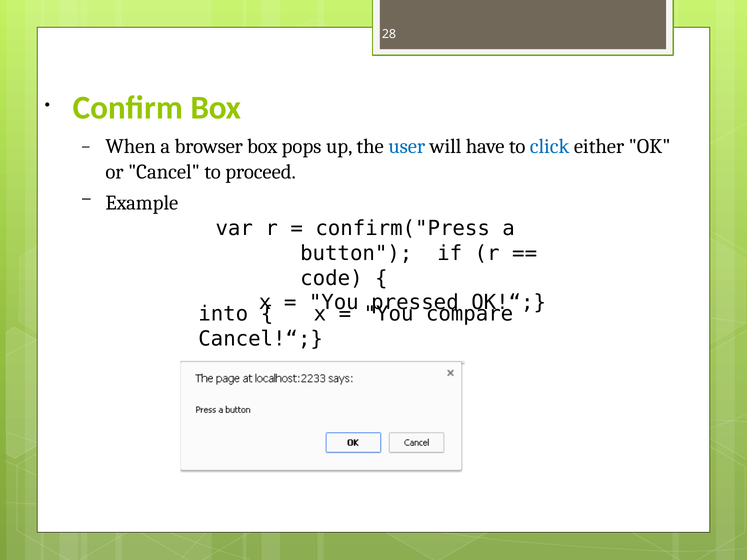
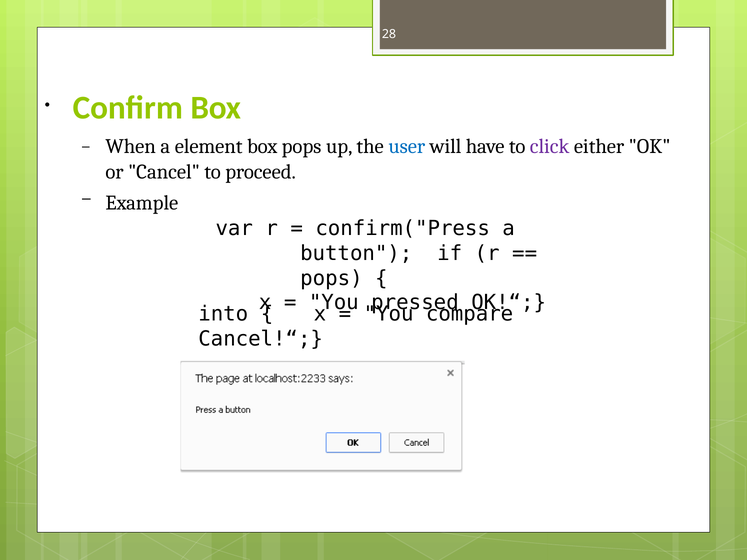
browser: browser -> element
click colour: blue -> purple
code at (331, 279): code -> pops
